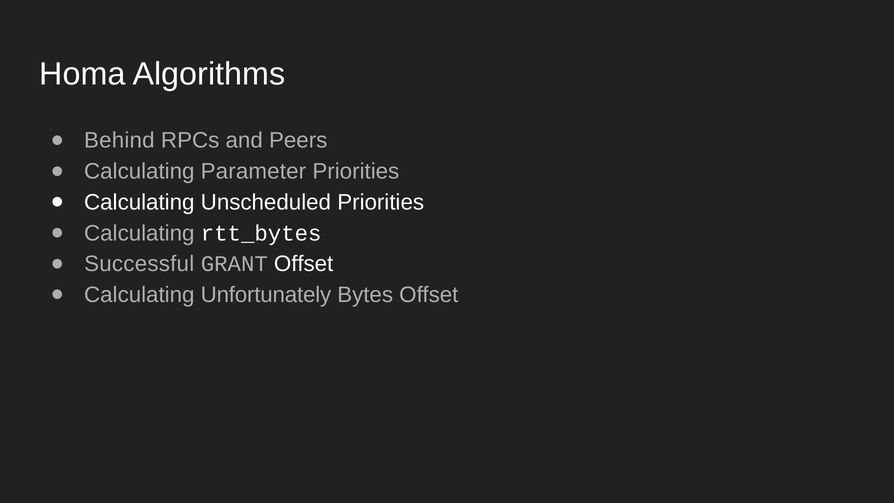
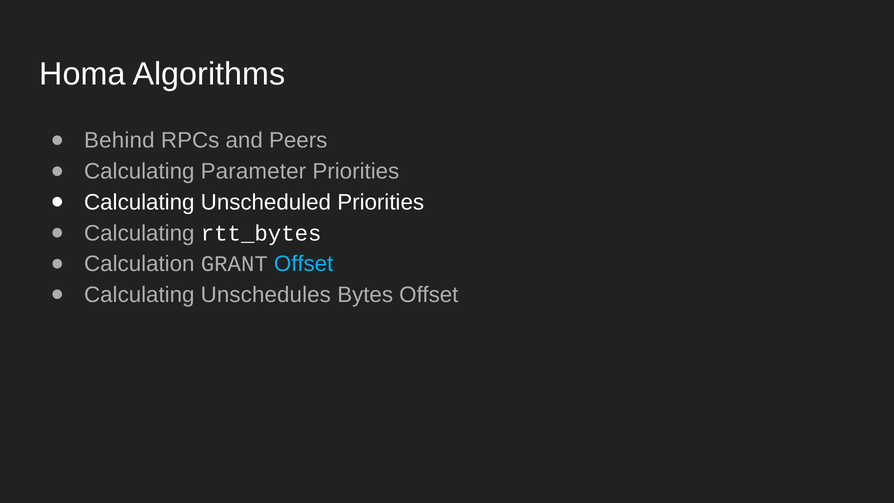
Successful: Successful -> Calculation
Offset at (304, 264) colour: white -> light blue
Unfortunately: Unfortunately -> Unschedules
